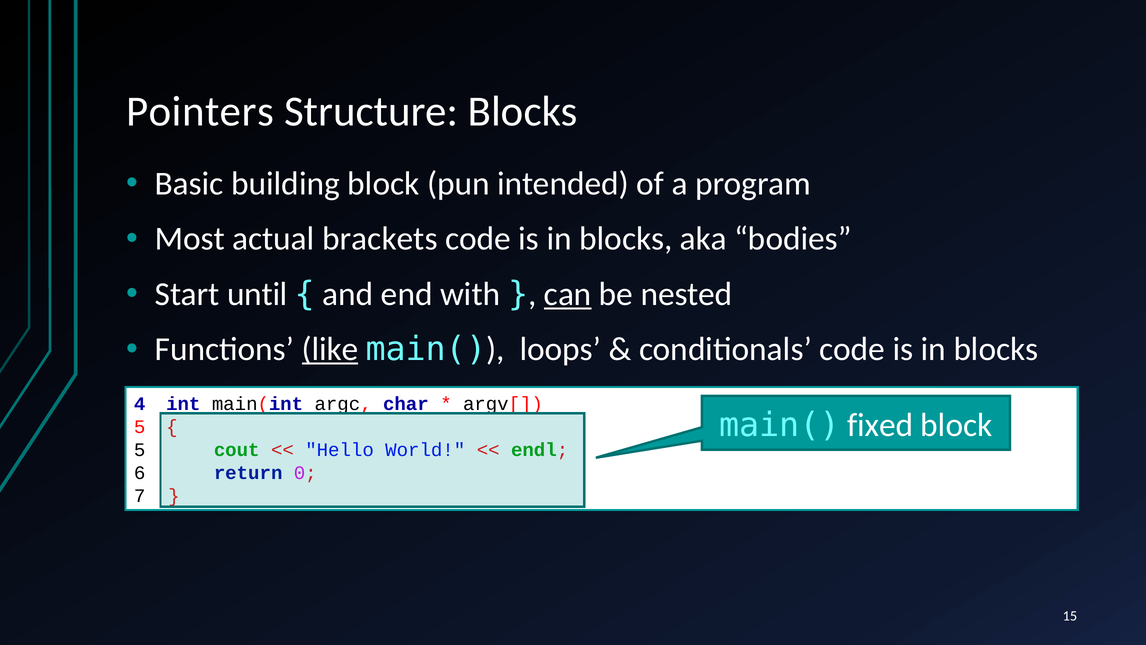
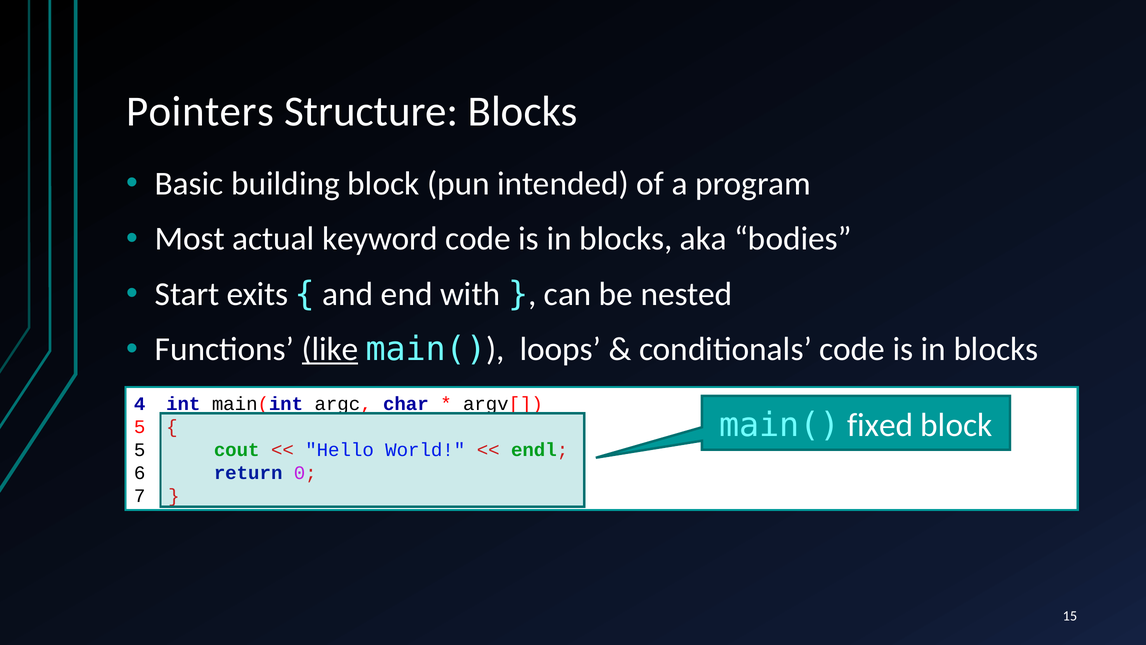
brackets: brackets -> keyword
until: until -> exits
can underline: present -> none
